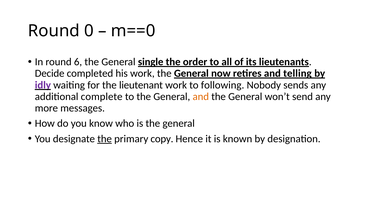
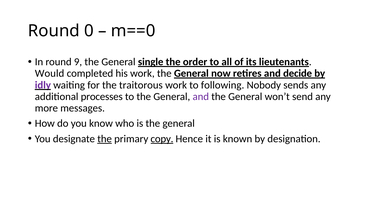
6: 6 -> 9
Decide: Decide -> Would
telling: telling -> decide
lieutenant: lieutenant -> traitorous
complete: complete -> processes
and at (201, 97) colour: orange -> purple
copy underline: none -> present
